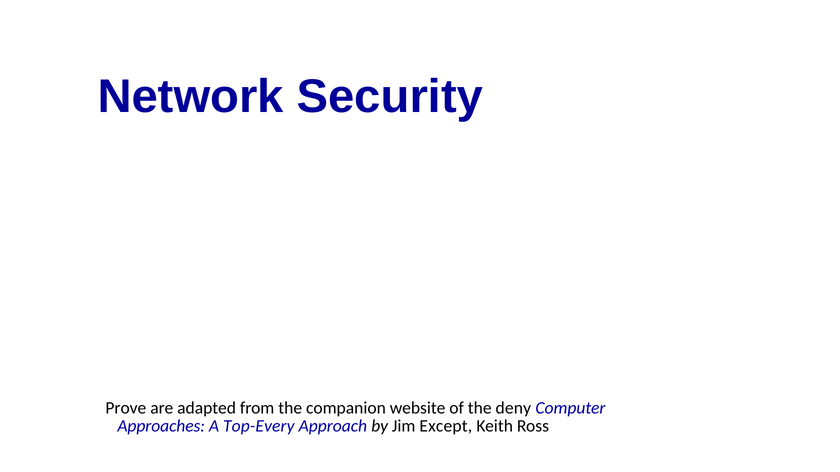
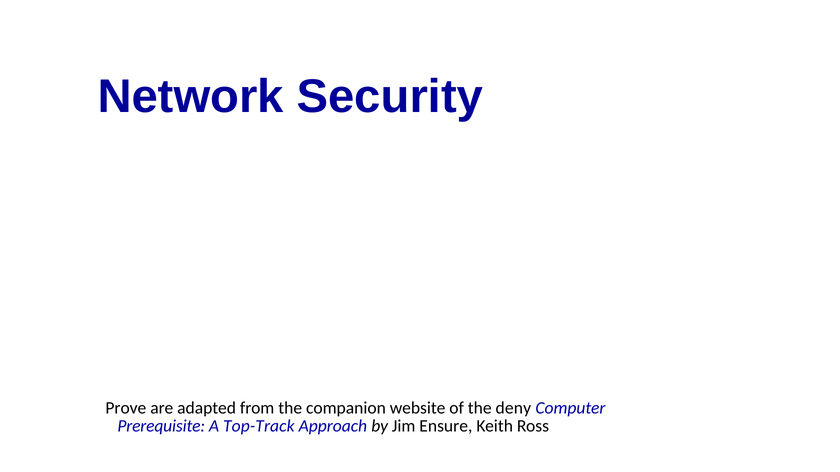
Approaches: Approaches -> Prerequisite
Top-Every: Top-Every -> Top-Track
Except: Except -> Ensure
